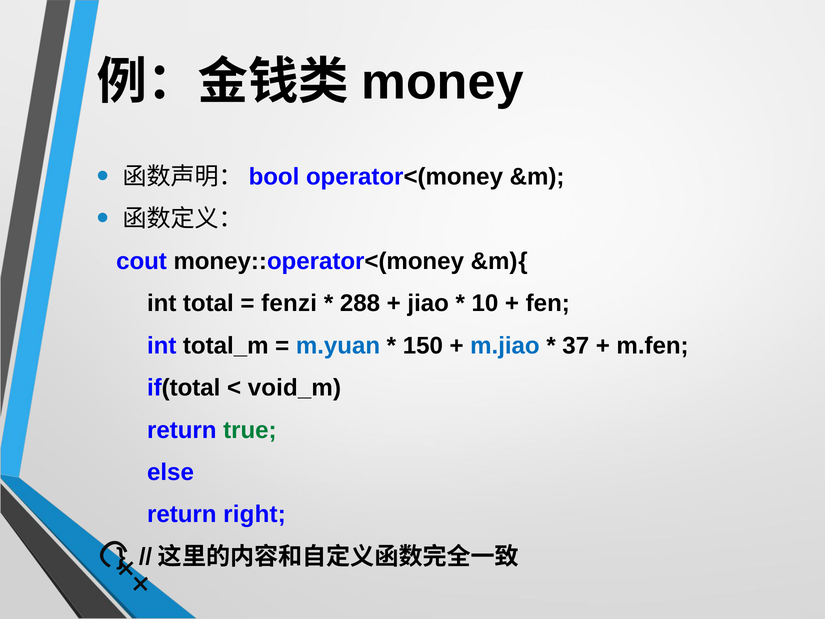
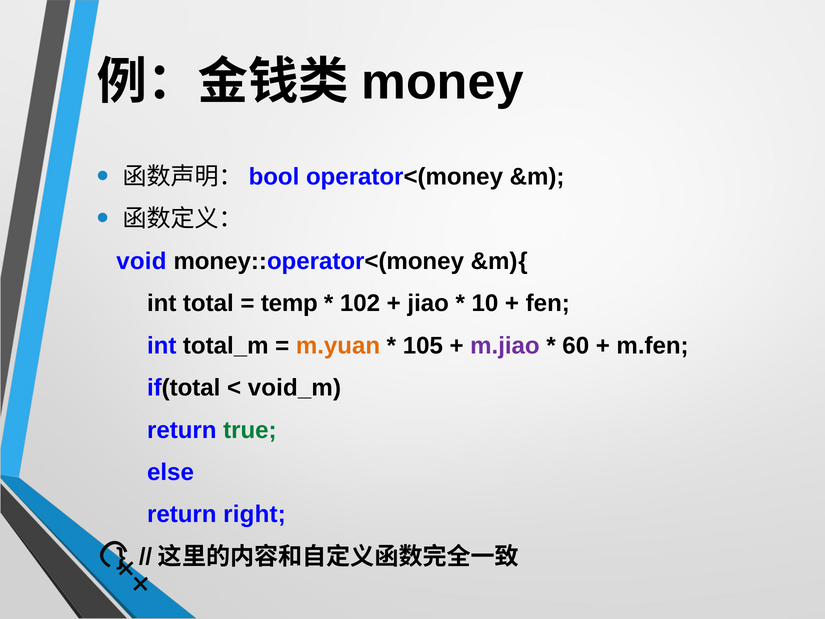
cout: cout -> void
fenzi: fenzi -> temp
288: 288 -> 102
m.yuan colour: blue -> orange
150: 150 -> 105
m.jiao colour: blue -> purple
37: 37 -> 60
